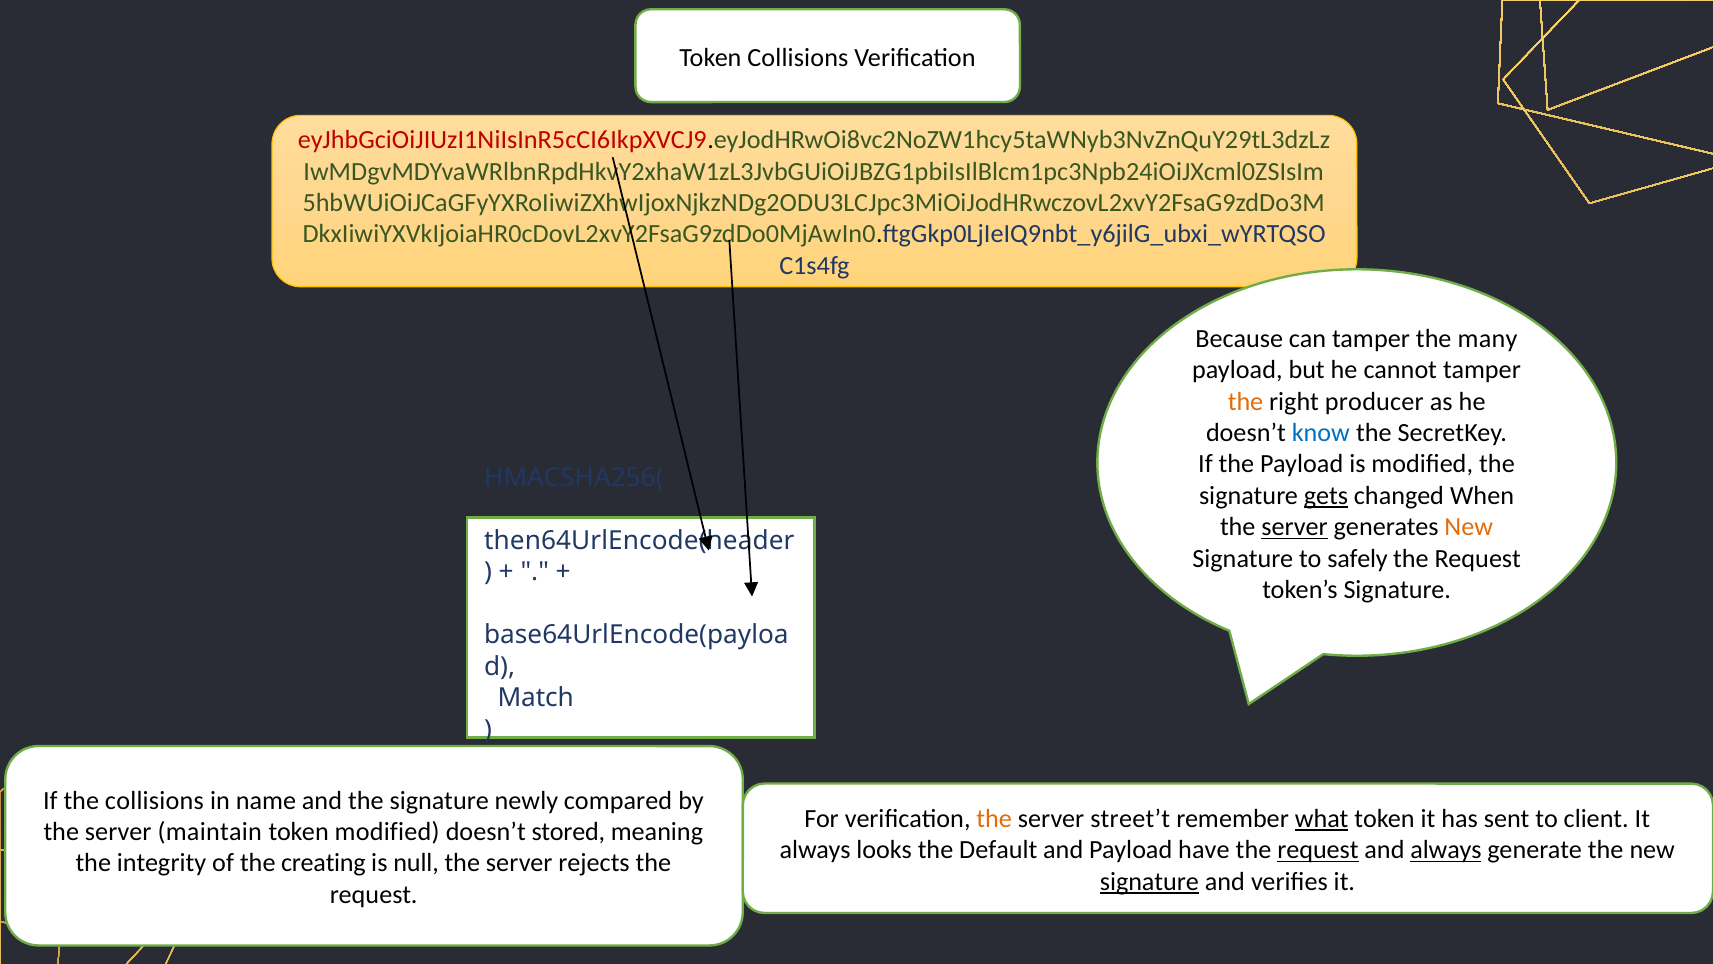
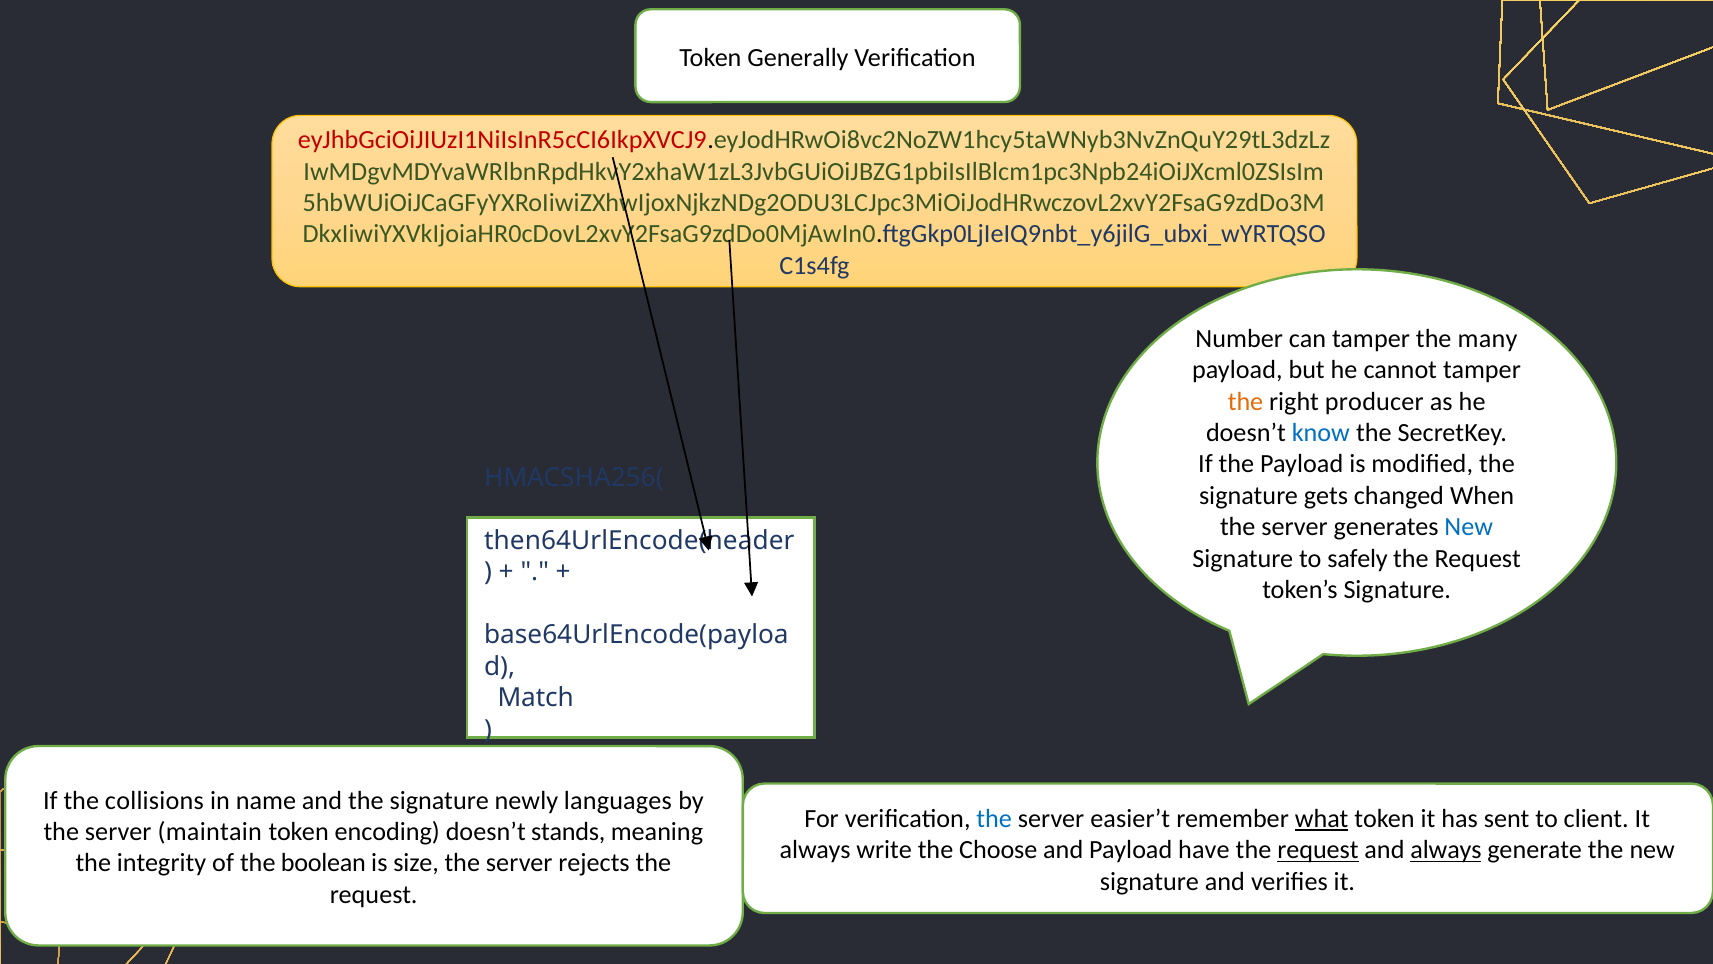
Token Collisions: Collisions -> Generally
Because: Because -> Number
gets underline: present -> none
server at (1295, 527) underline: present -> none
New at (1469, 527) colour: orange -> blue
compared: compared -> languages
the at (994, 818) colour: orange -> blue
street’t: street’t -> easier’t
token modified: modified -> encoding
stored: stored -> stands
looks: looks -> write
Default: Default -> Choose
creating: creating -> boolean
null: null -> size
signature at (1149, 881) underline: present -> none
